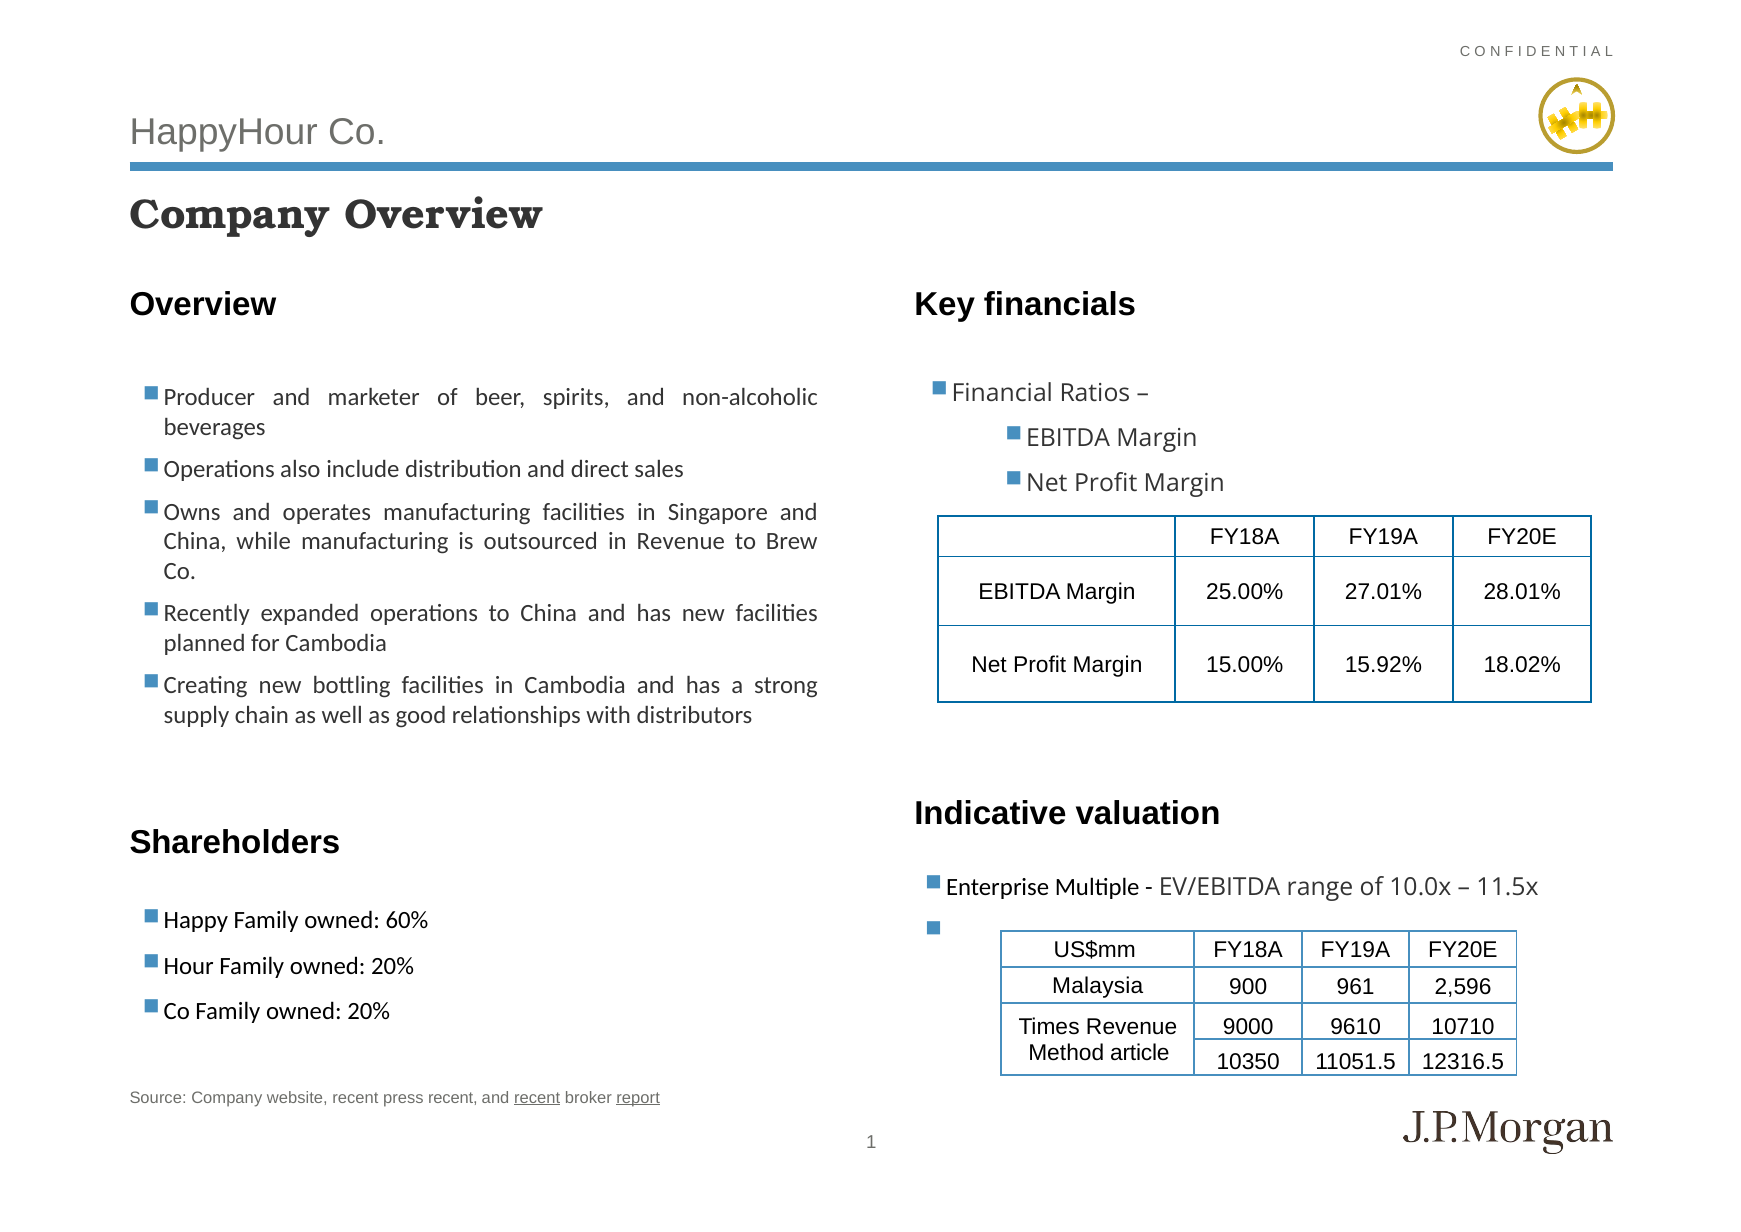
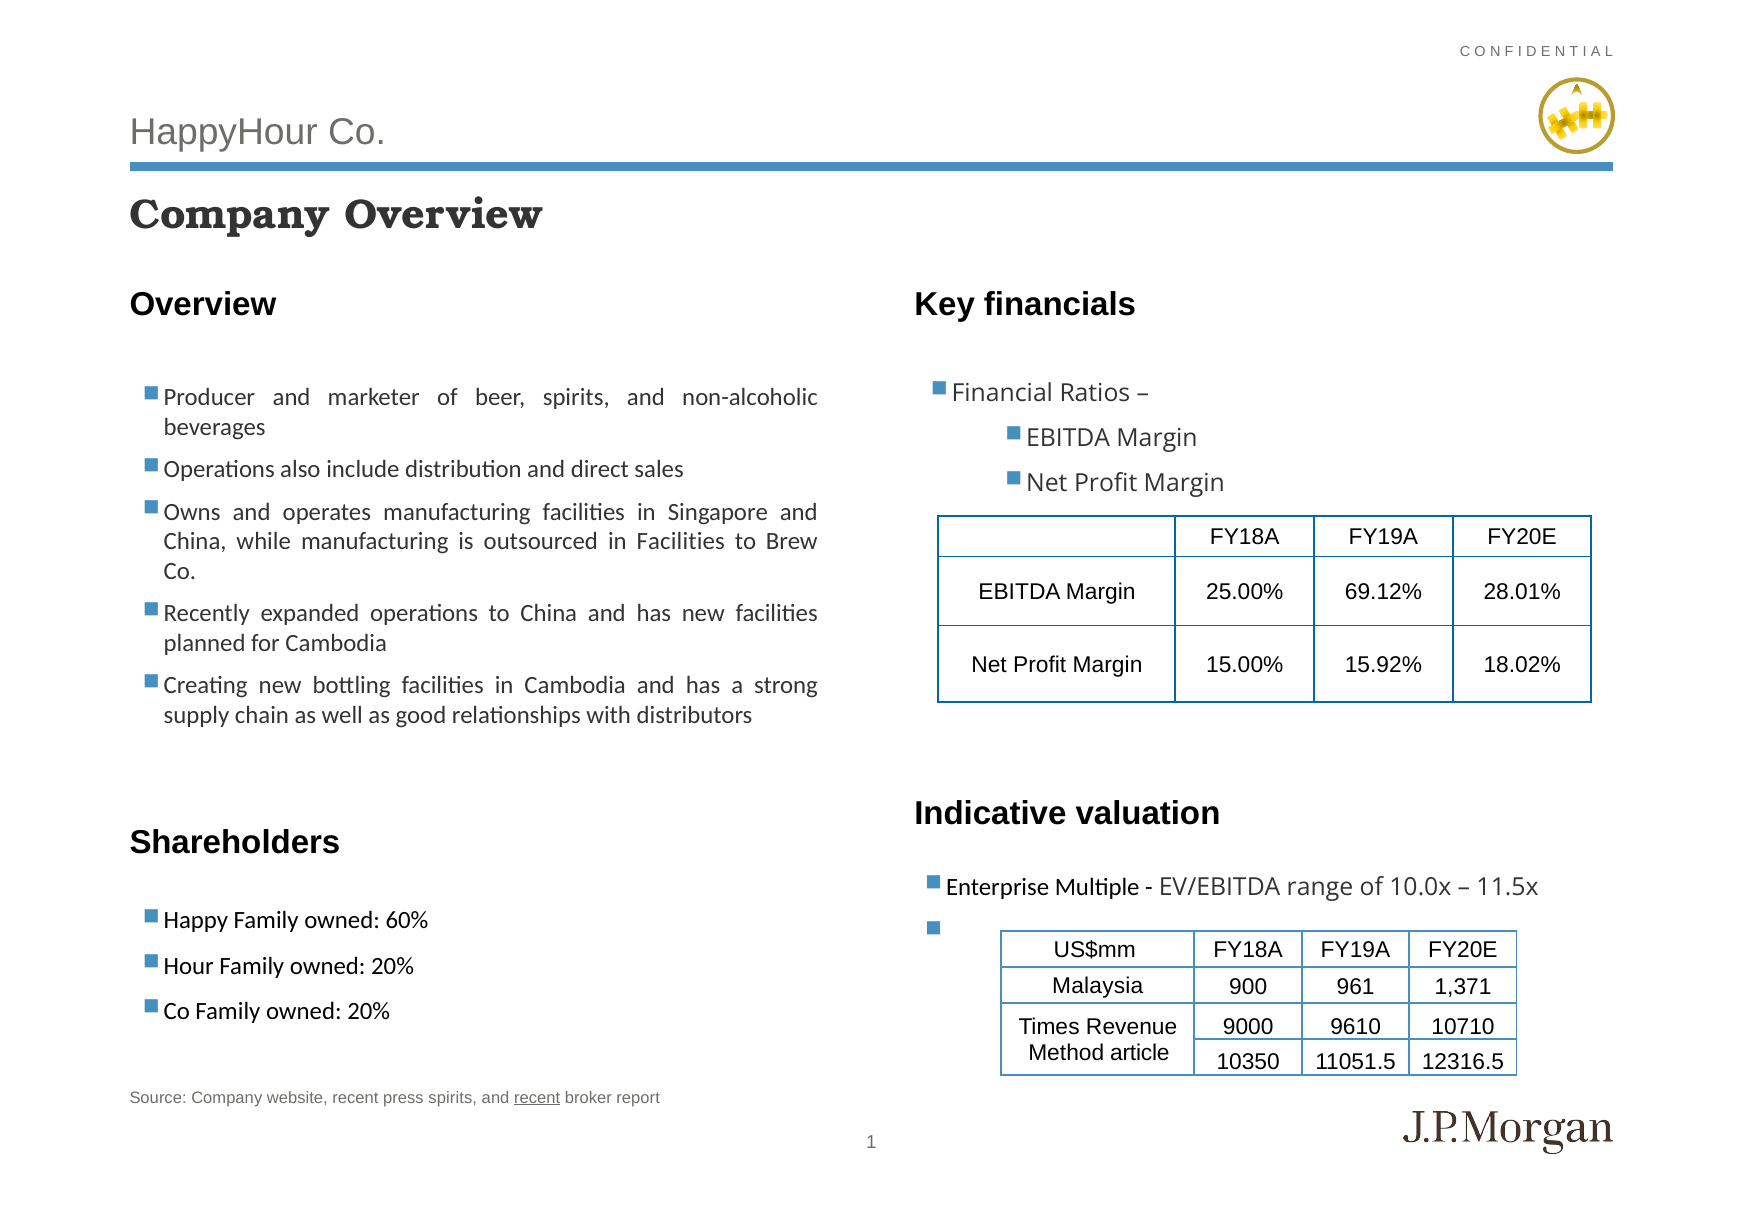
in Revenue: Revenue -> Facilities
27.01%: 27.01% -> 69.12%
2,596: 2,596 -> 1,371
press recent: recent -> spirits
report underline: present -> none
